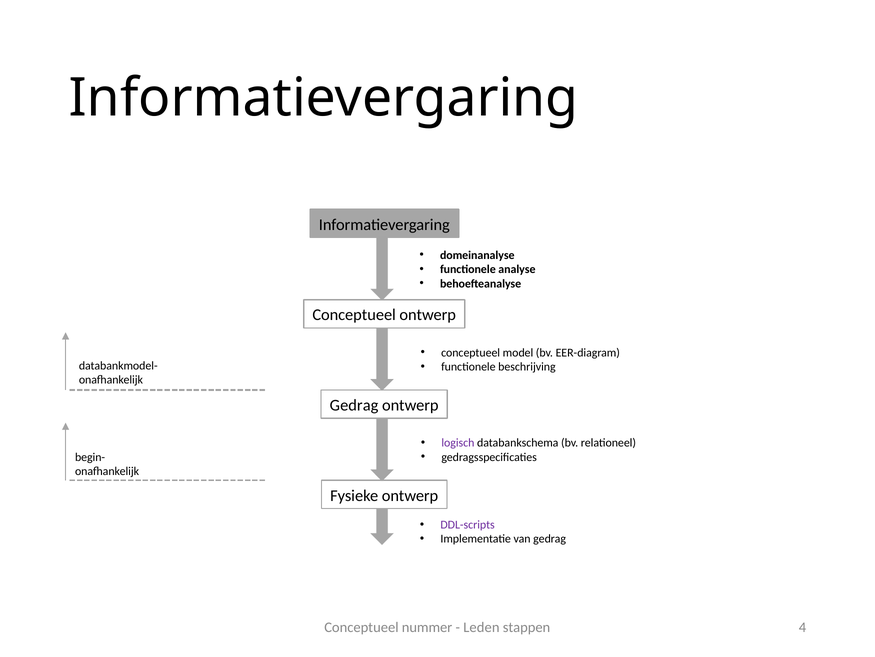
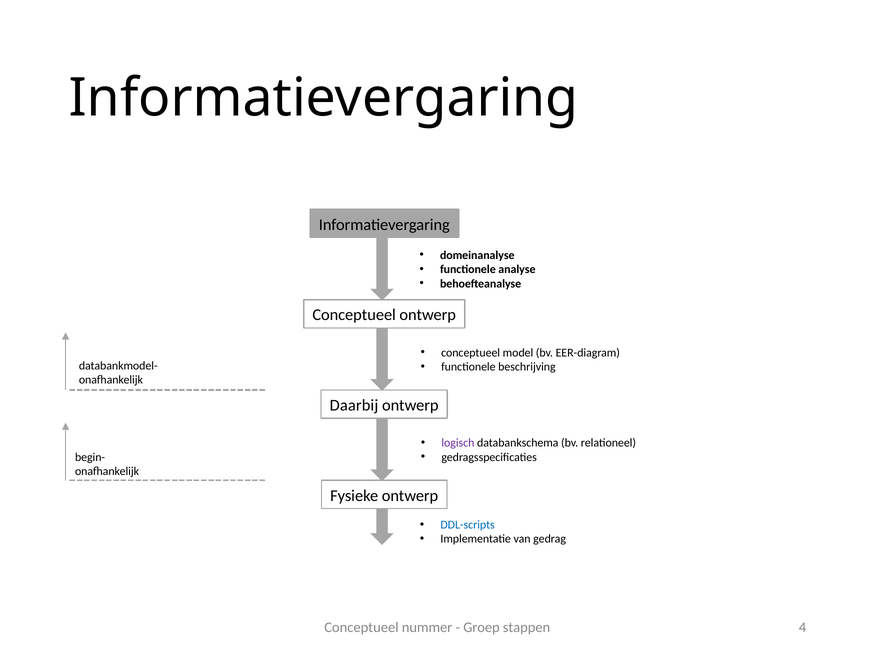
Gedrag at (354, 405): Gedrag -> Daarbij
DDL-scripts colour: purple -> blue
Leden: Leden -> Groep
